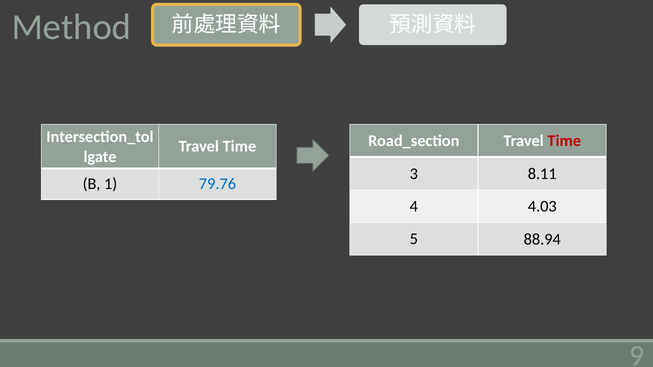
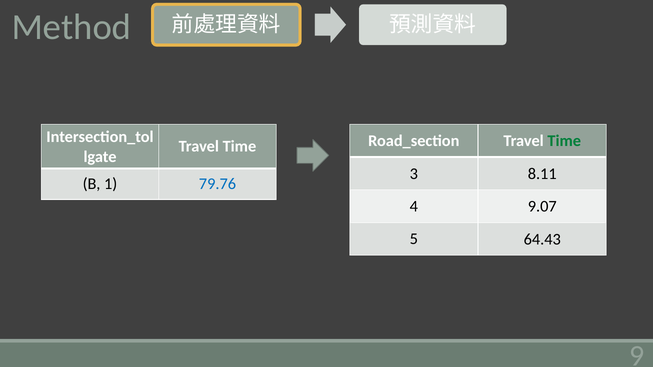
Time at (564, 141) colour: red -> green
4.03: 4.03 -> 9.07
88.94: 88.94 -> 64.43
